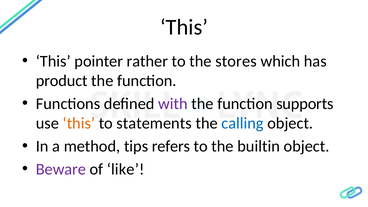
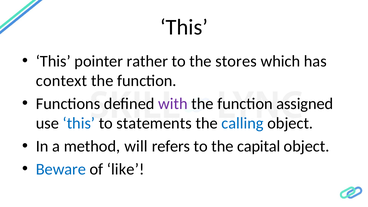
product: product -> context
supports: supports -> assigned
this at (79, 123) colour: orange -> blue
tips: tips -> will
builtin: builtin -> capital
Beware colour: purple -> blue
